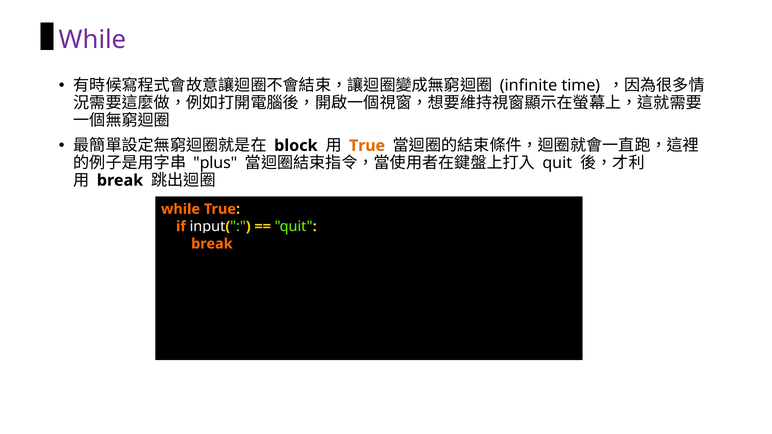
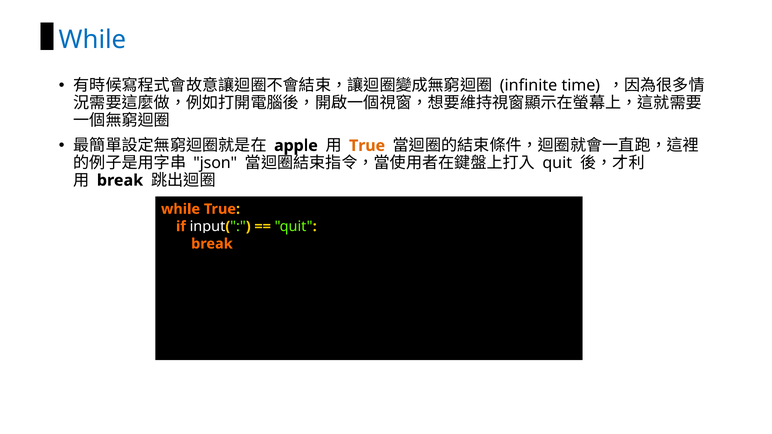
While at (93, 40) colour: purple -> blue
block: block -> apple
plus: plus -> json
